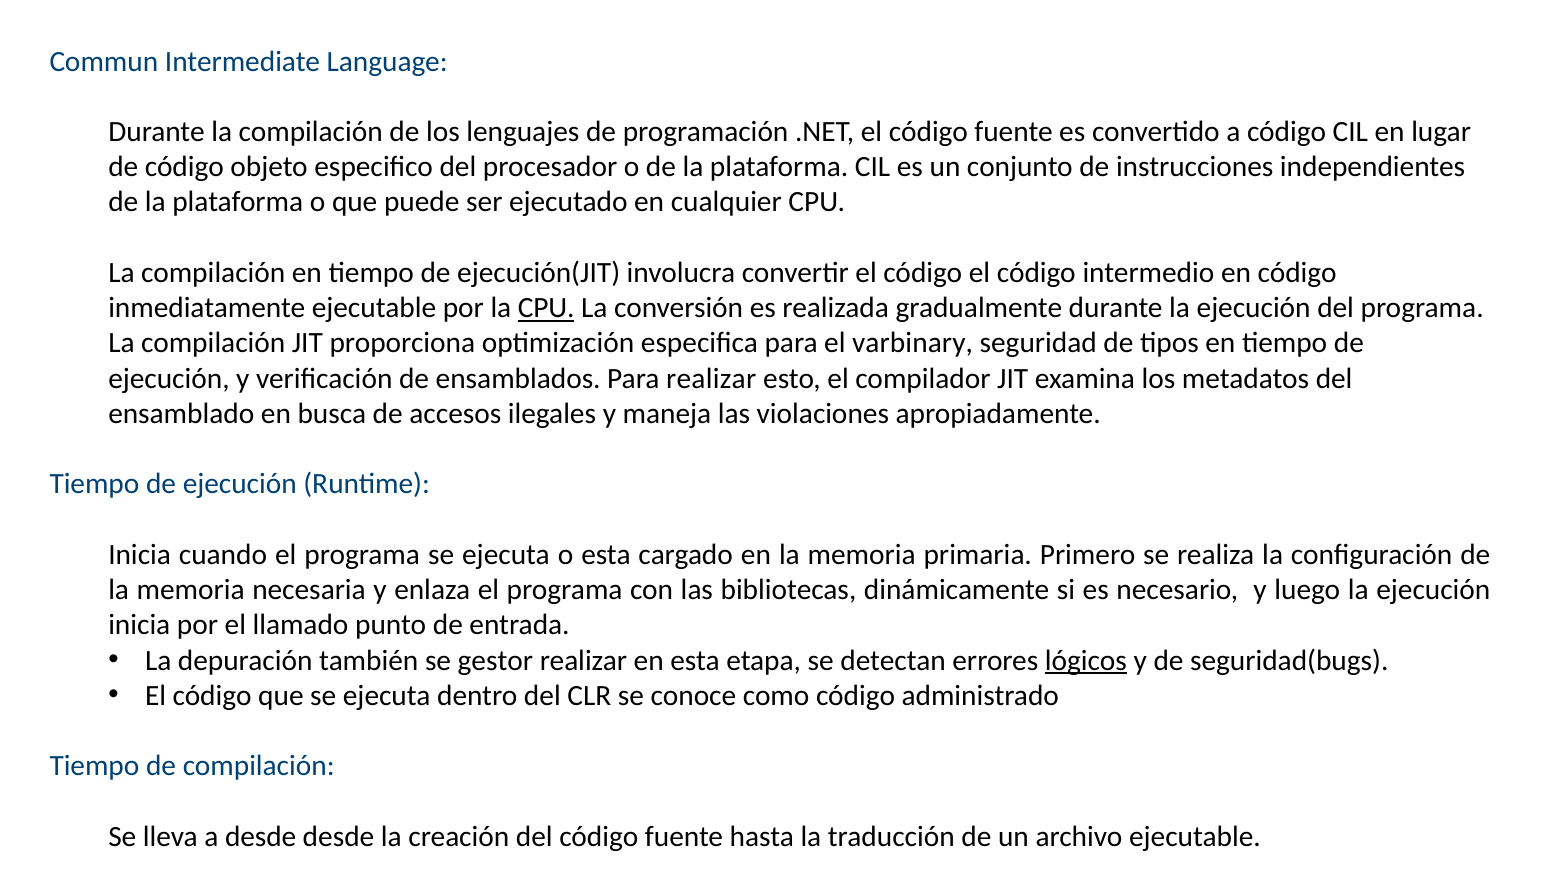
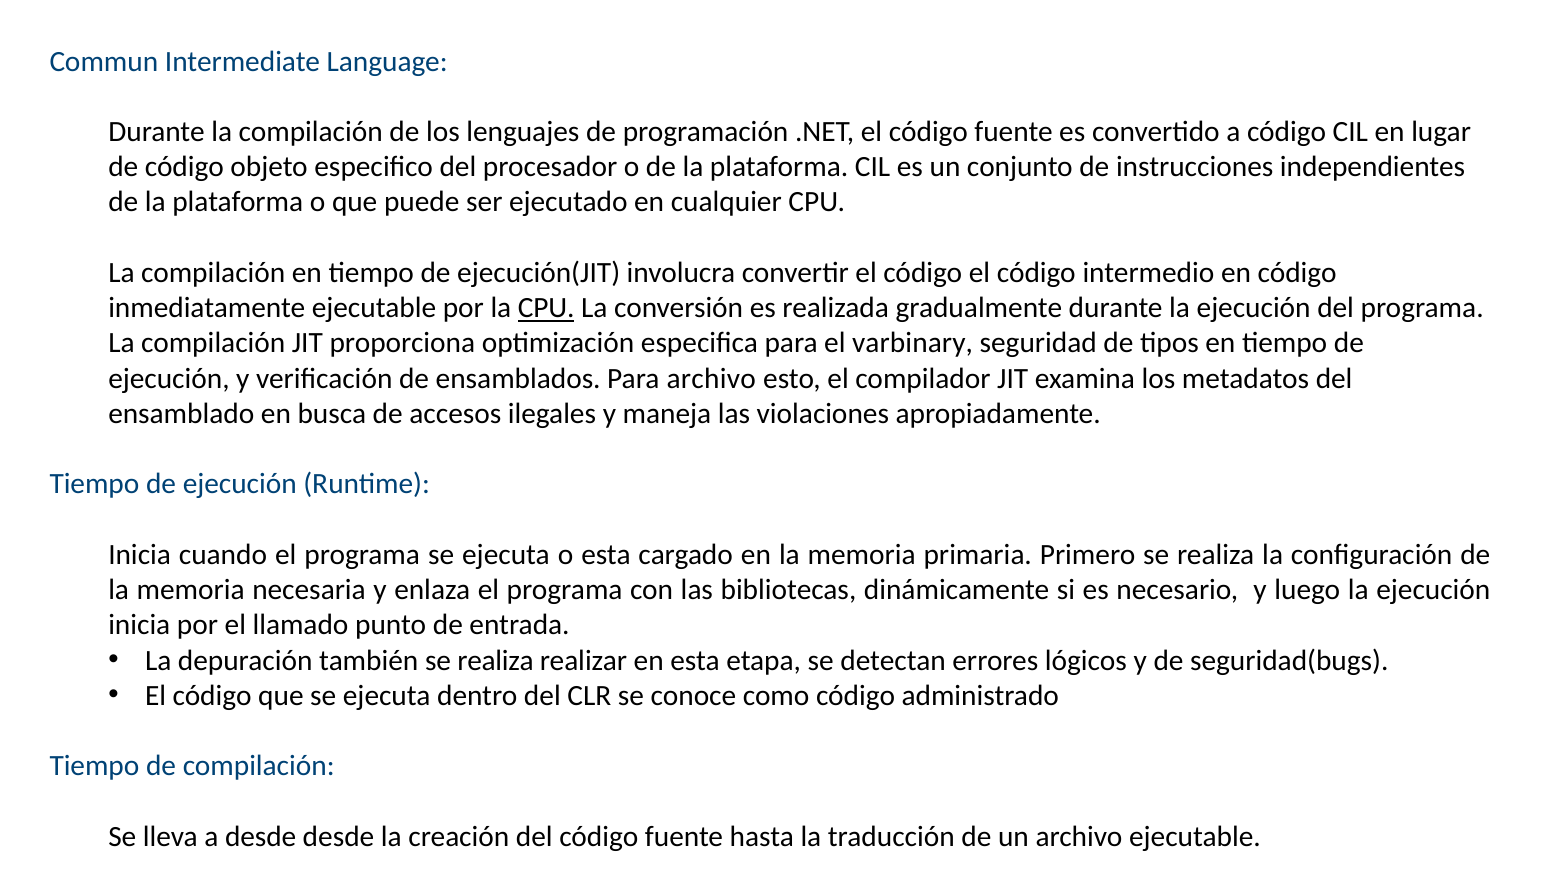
Para realizar: realizar -> archivo
también se gestor: gestor -> realiza
lógicos underline: present -> none
